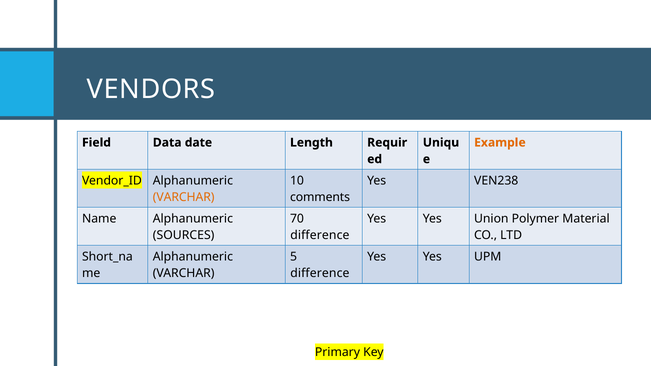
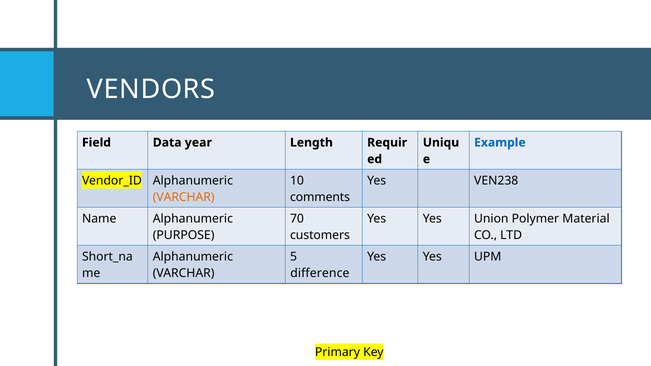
date: date -> year
Example colour: orange -> blue
SOURCES: SOURCES -> PURPOSE
difference at (320, 235): difference -> customers
